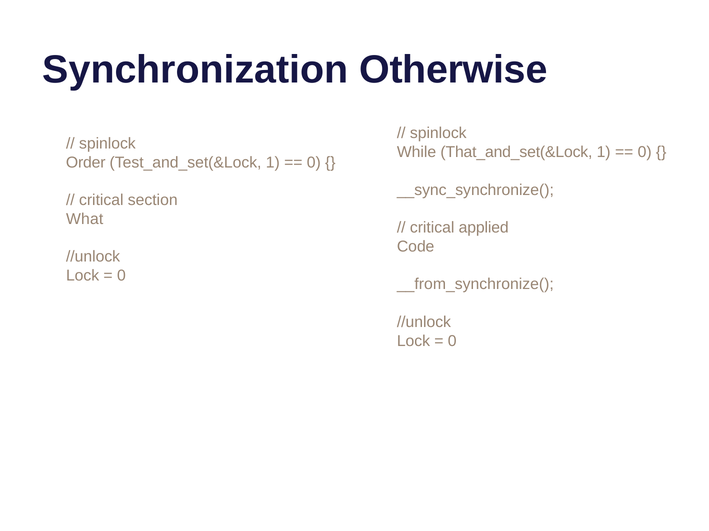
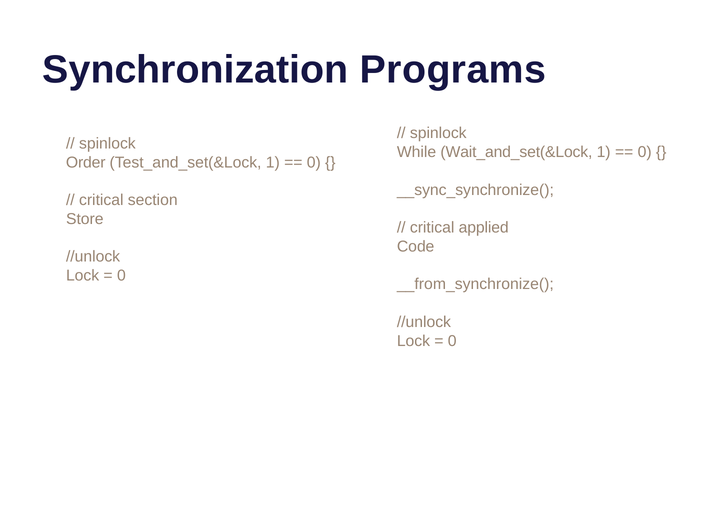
Otherwise: Otherwise -> Programs
That_and_set(&Lock: That_and_set(&Lock -> Wait_and_set(&Lock
What: What -> Store
